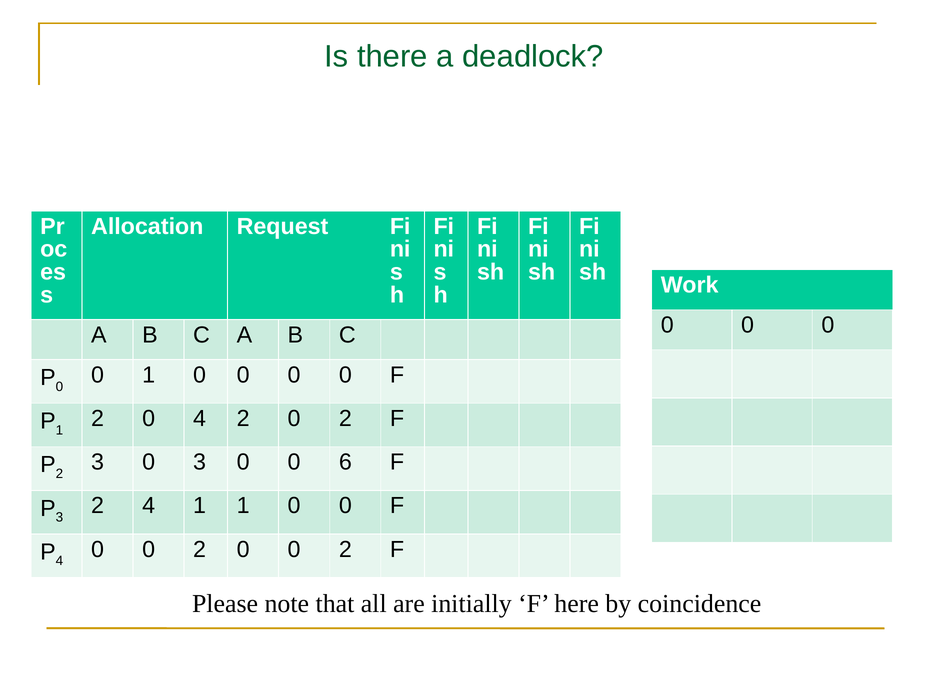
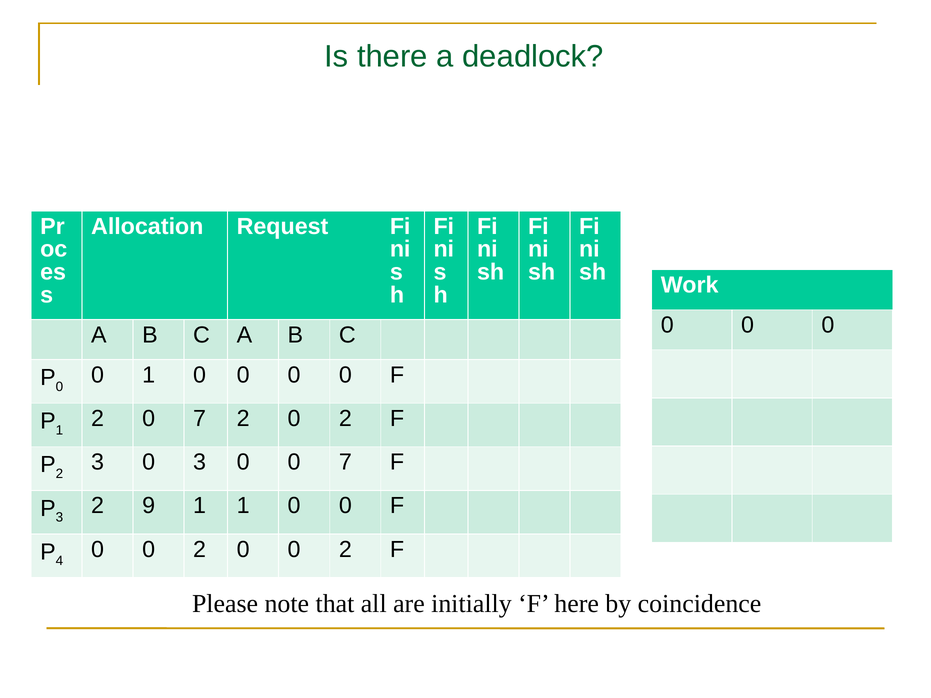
2 0 4: 4 -> 7
0 0 6: 6 -> 7
2 4: 4 -> 9
